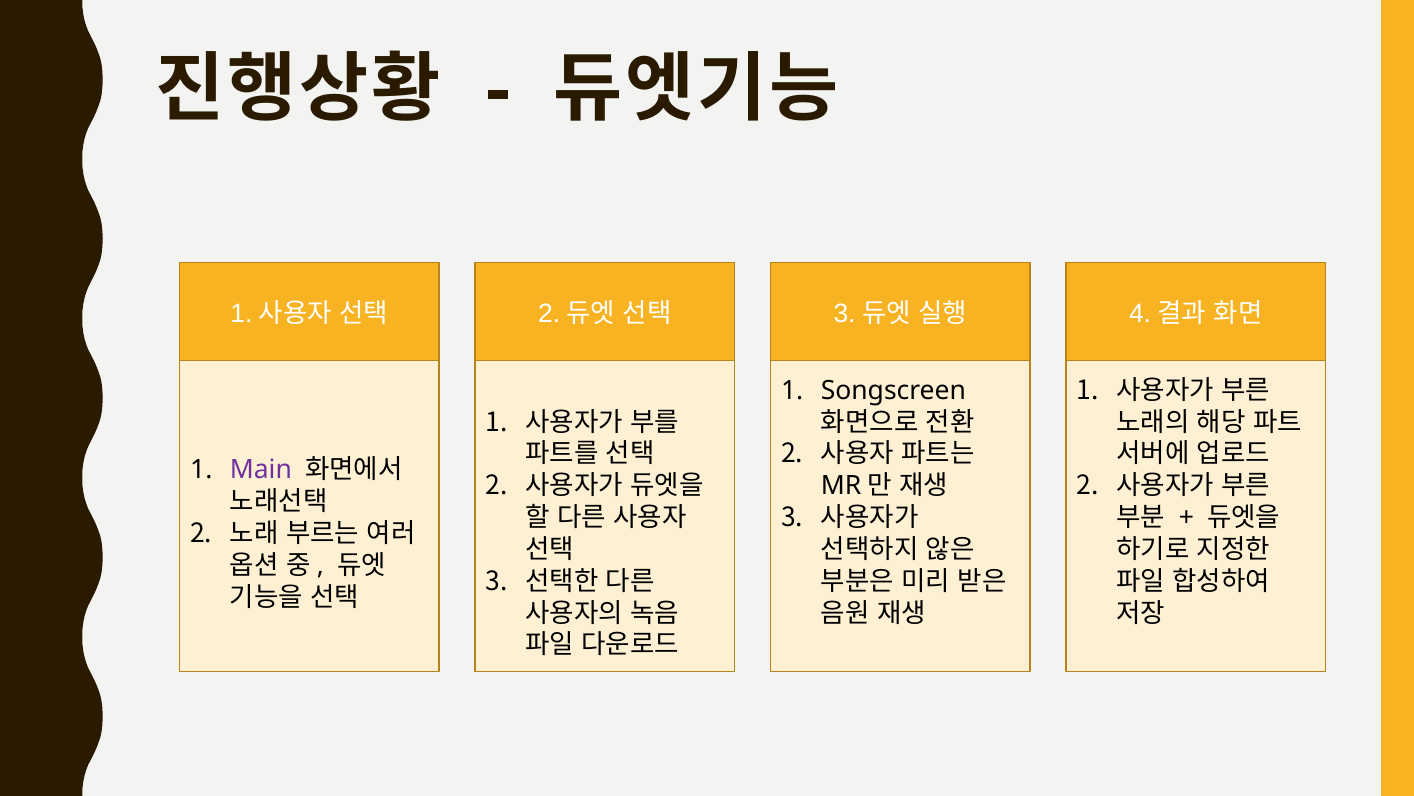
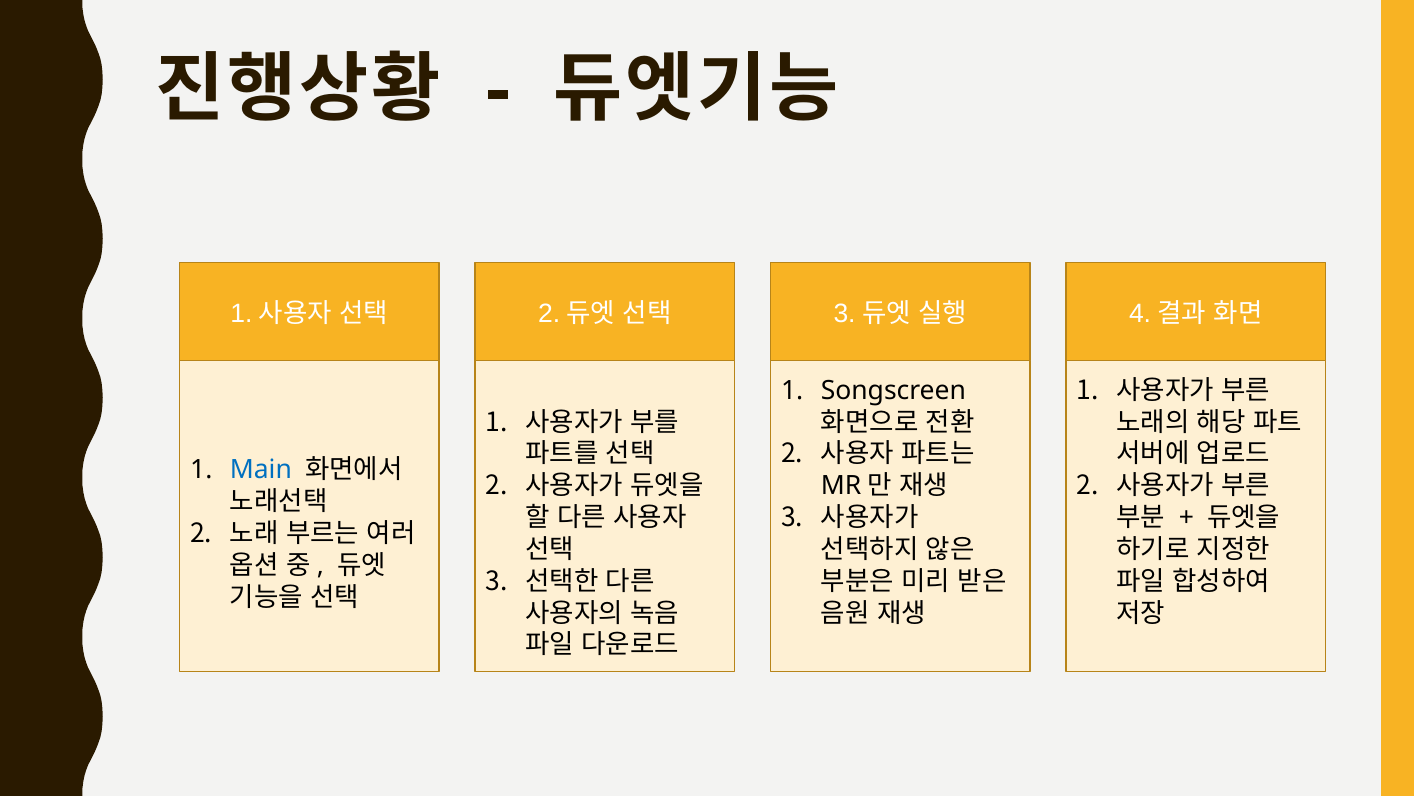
Main colour: purple -> blue
